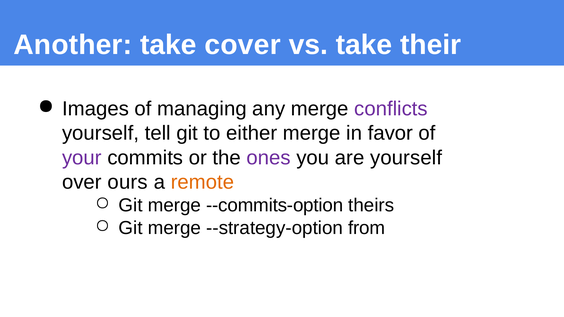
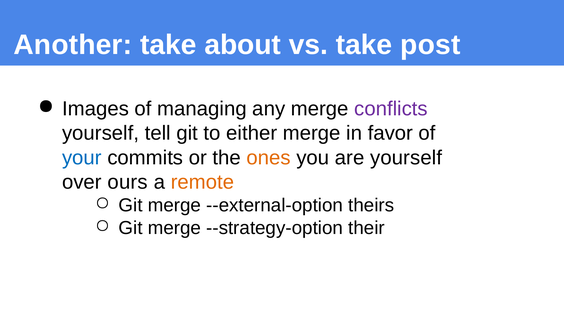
cover: cover -> about
their: their -> post
your colour: purple -> blue
ones colour: purple -> orange
--commits-option: --commits-option -> --external-option
from: from -> their
